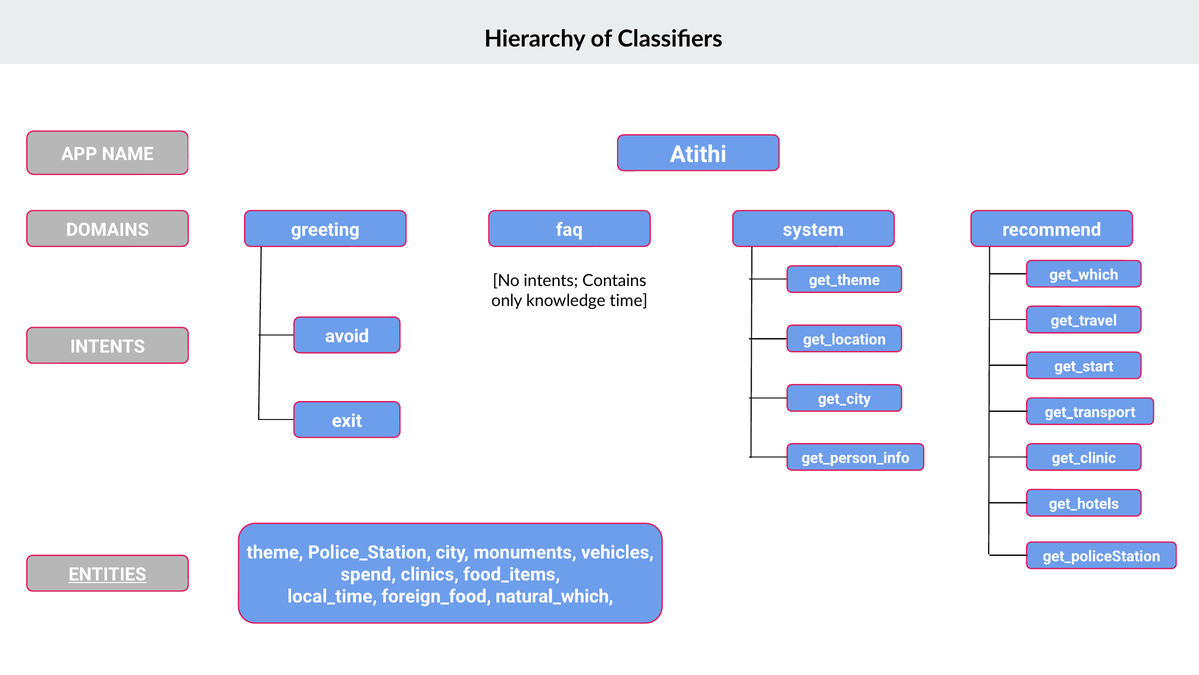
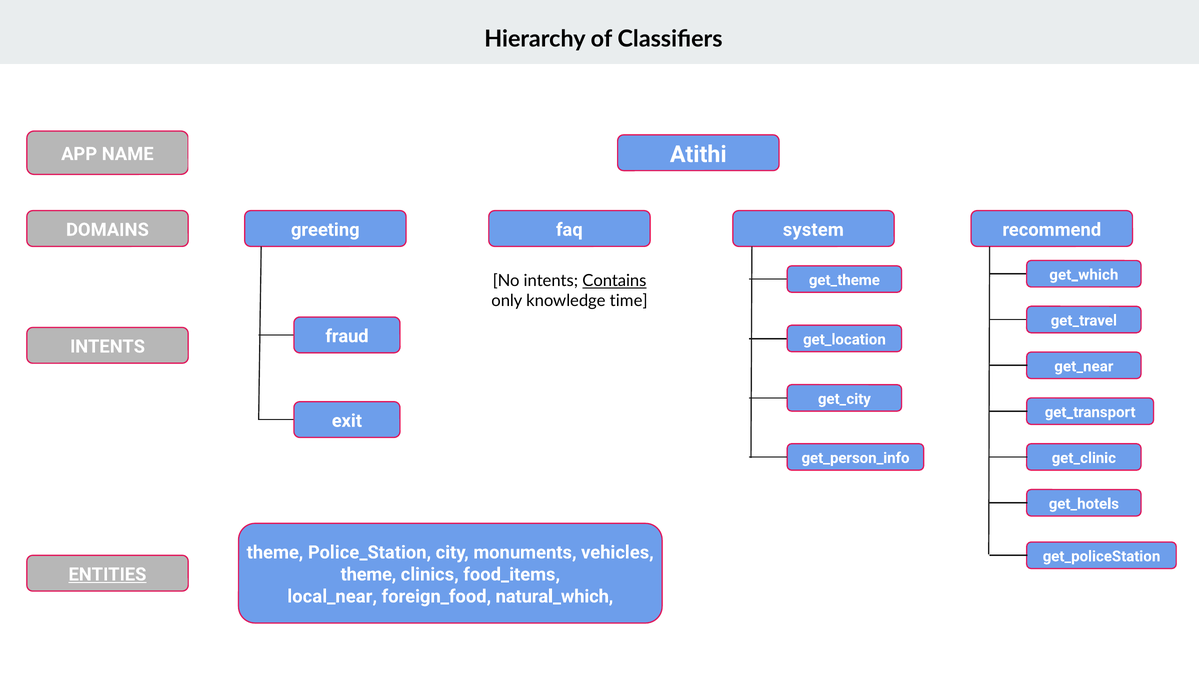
Contains underline: none -> present
avoid: avoid -> fraud
get_start: get_start -> get_near
spend at (368, 574): spend -> theme
local_time: local_time -> local_near
